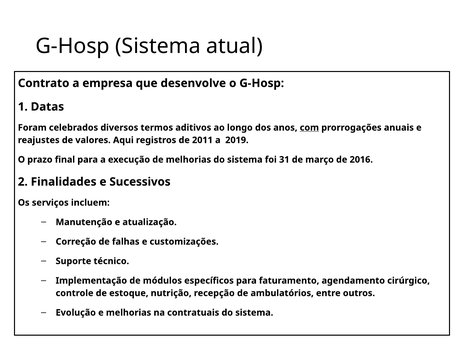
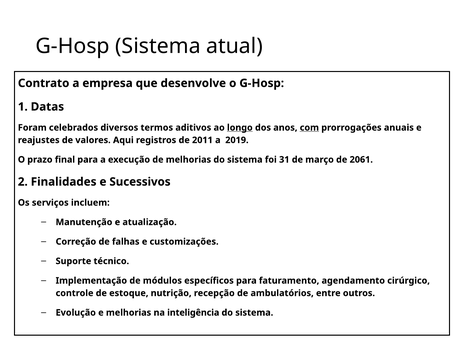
longo underline: none -> present
2016: 2016 -> 2061
contratuais: contratuais -> inteligência
